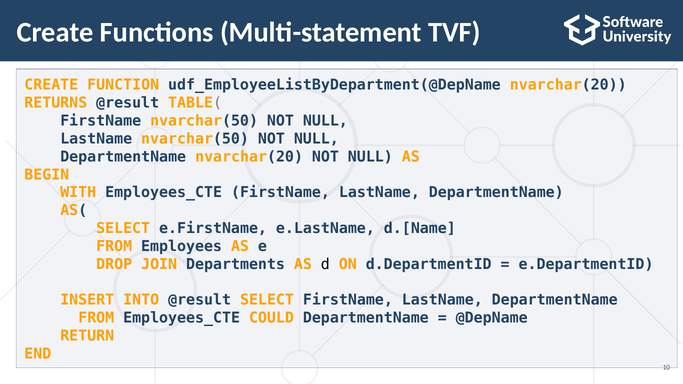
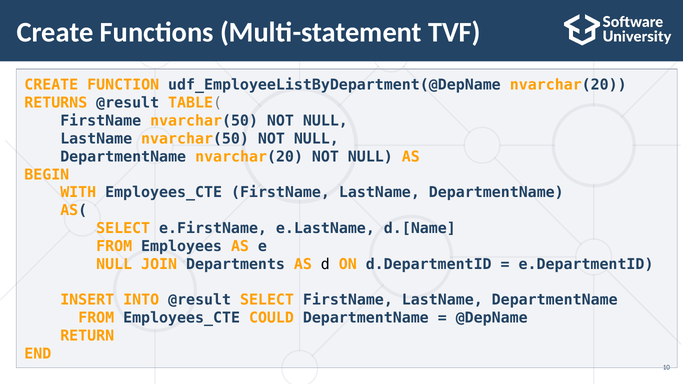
DROP at (114, 264): DROP -> NULL
